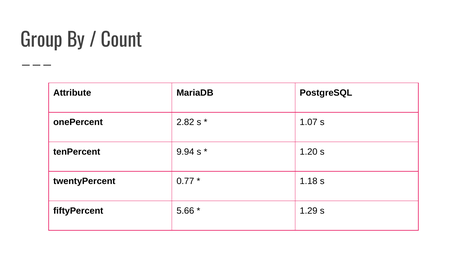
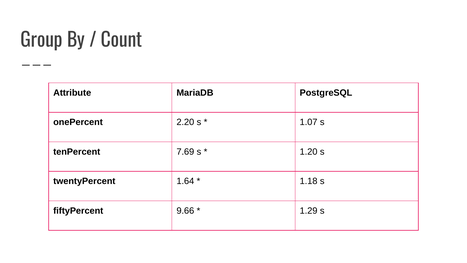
2.82: 2.82 -> 2.20
9.94: 9.94 -> 7.69
0.77: 0.77 -> 1.64
5.66: 5.66 -> 9.66
